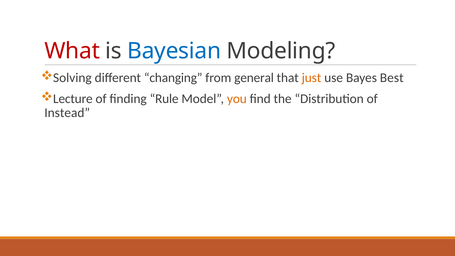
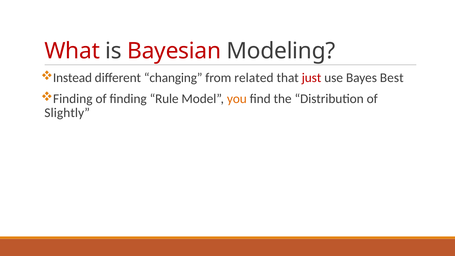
Bayesian colour: blue -> red
Solving: Solving -> Instead
general: general -> related
just colour: orange -> red
Lecture at (73, 99): Lecture -> Finding
Instead: Instead -> Slightly
